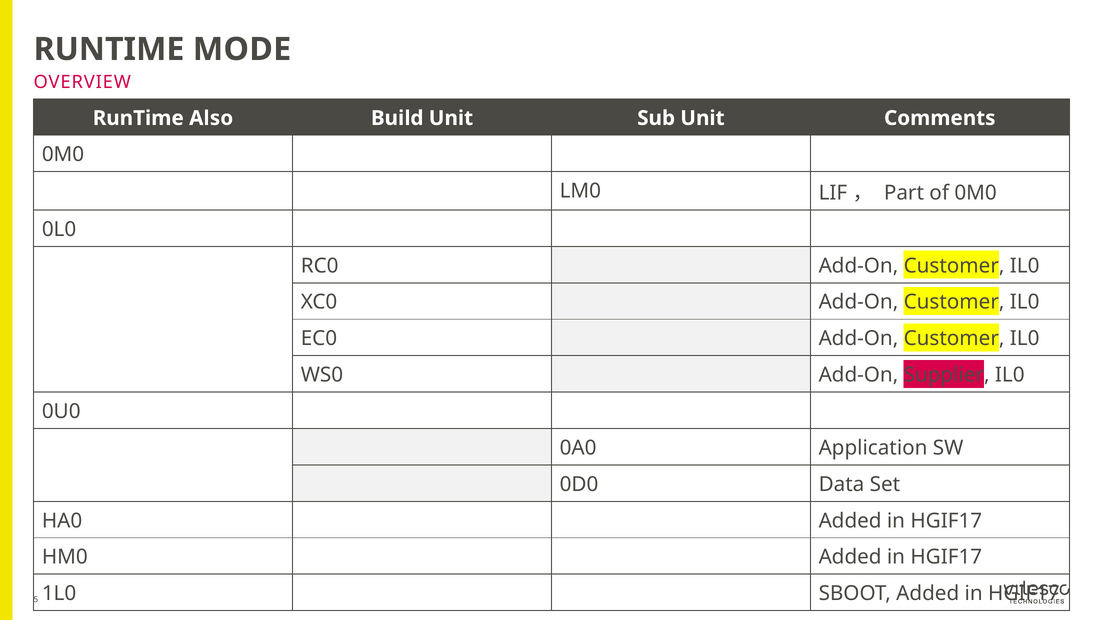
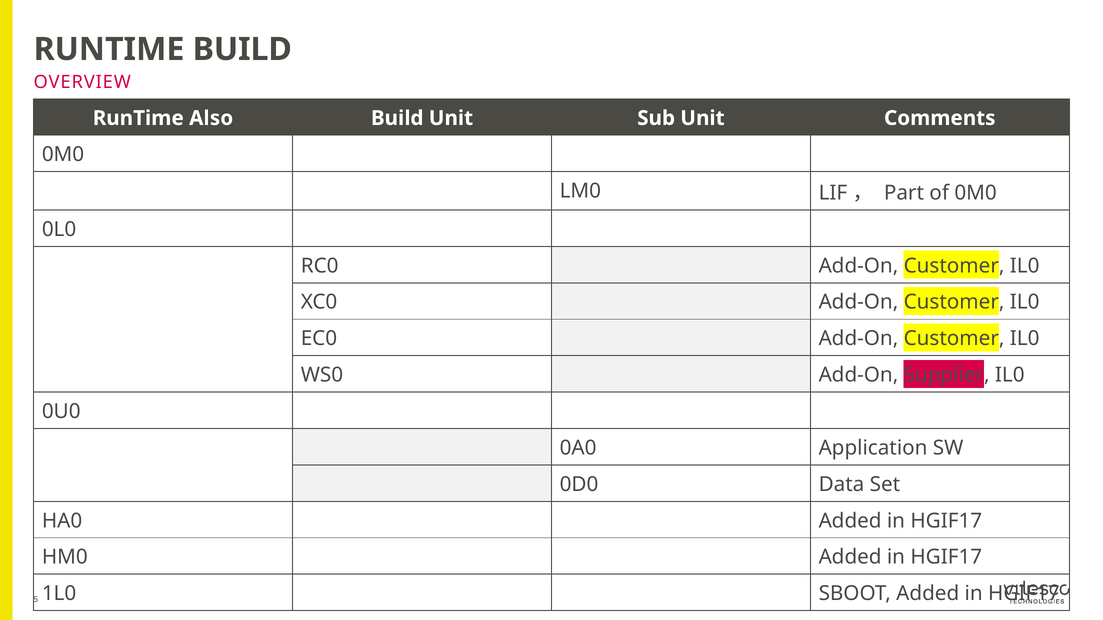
RUNTIME MODE: MODE -> BUILD
